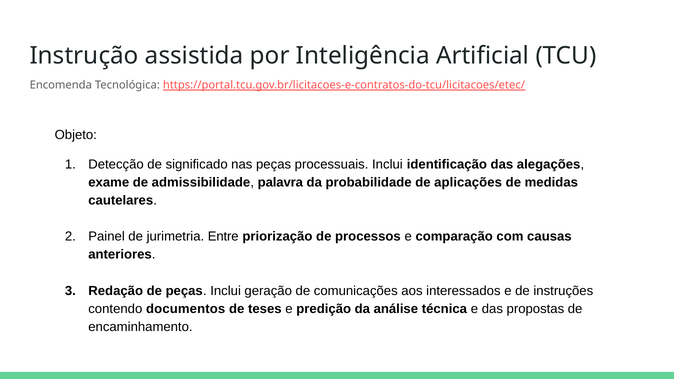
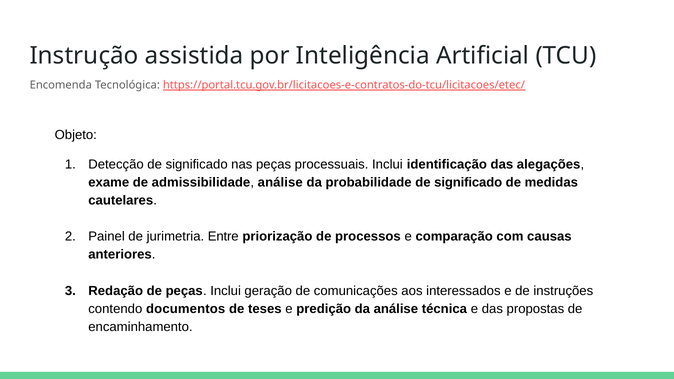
admissibilidade palavra: palavra -> análise
probabilidade de aplicações: aplicações -> significado
